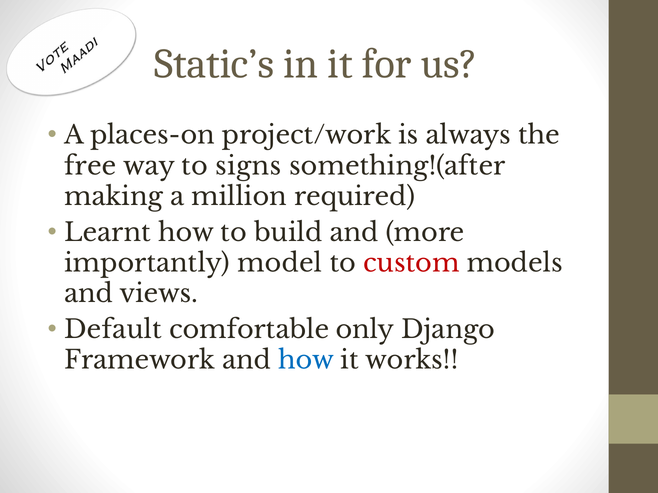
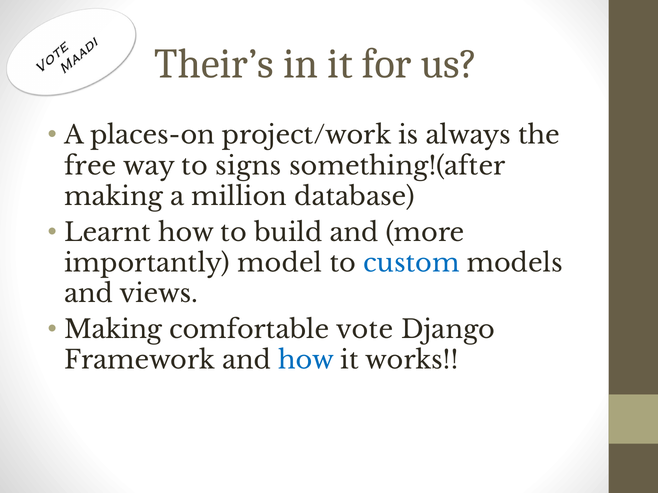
Static’s: Static’s -> Their’s
required: required -> database
custom colour: red -> blue
Default at (113, 330): Default -> Making
only: only -> vote
